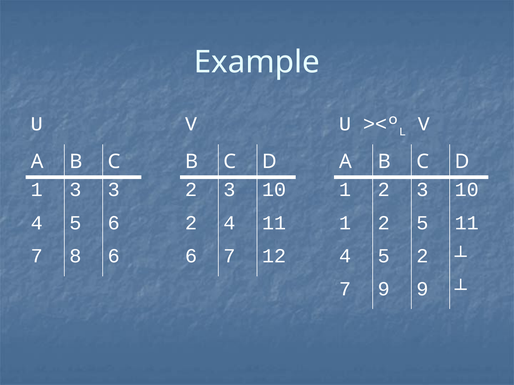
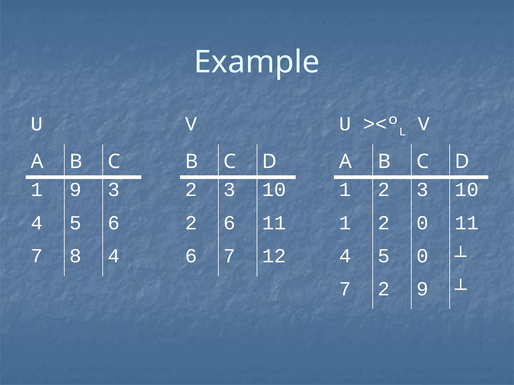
1 3: 3 -> 9
2 4: 4 -> 6
2 5: 5 -> 0
8 6: 6 -> 4
5 2: 2 -> 0
7 9: 9 -> 2
